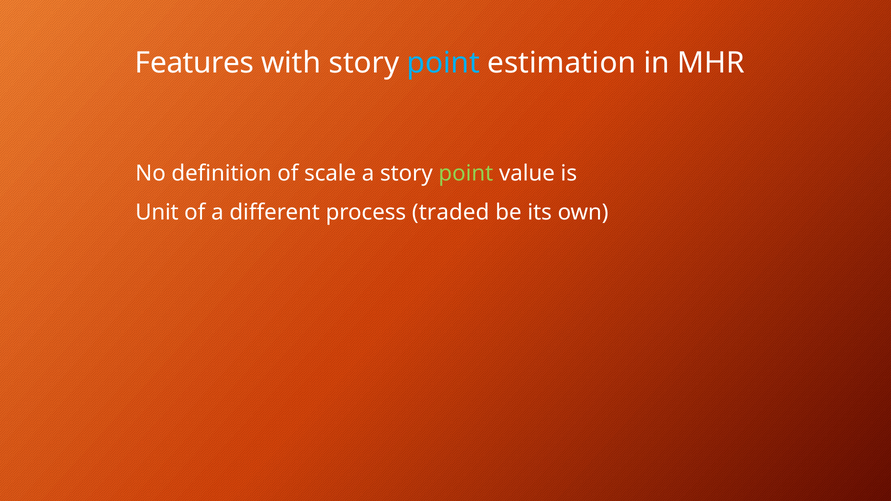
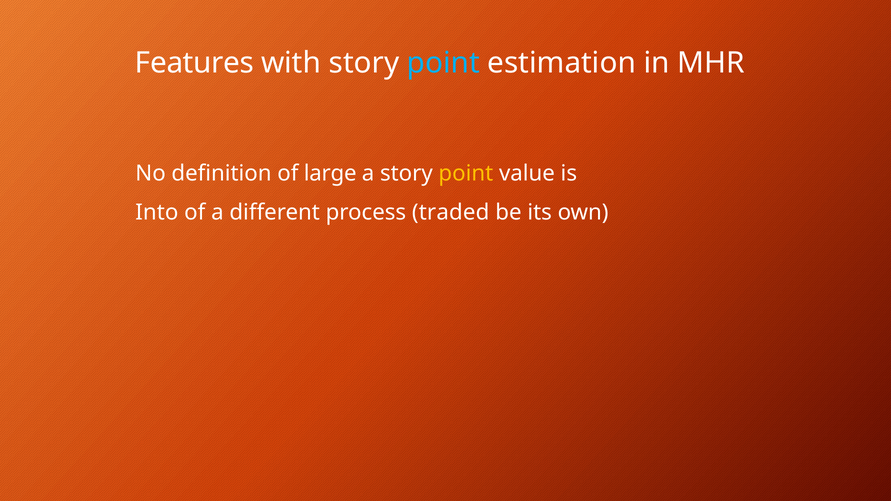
scale: scale -> large
point at (466, 174) colour: light green -> yellow
Unit: Unit -> Into
